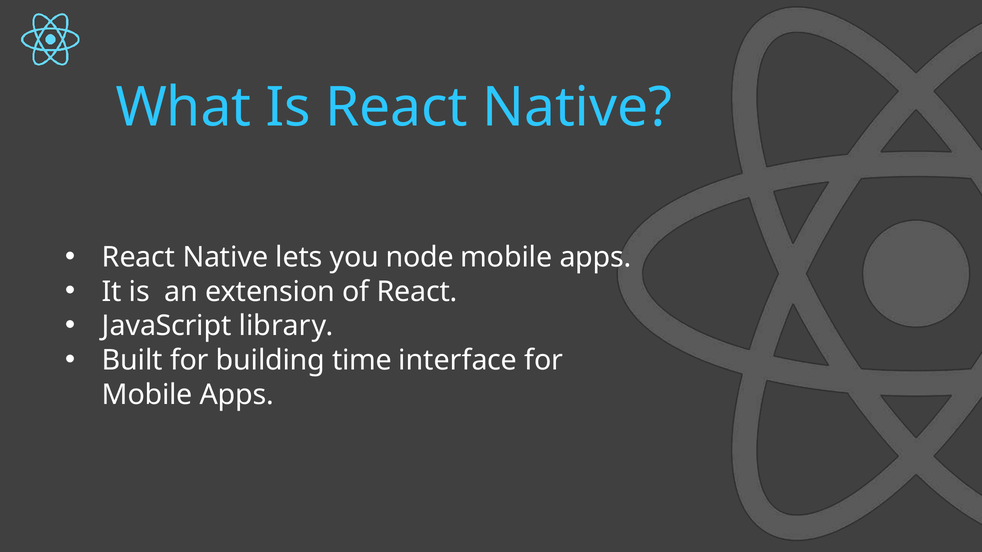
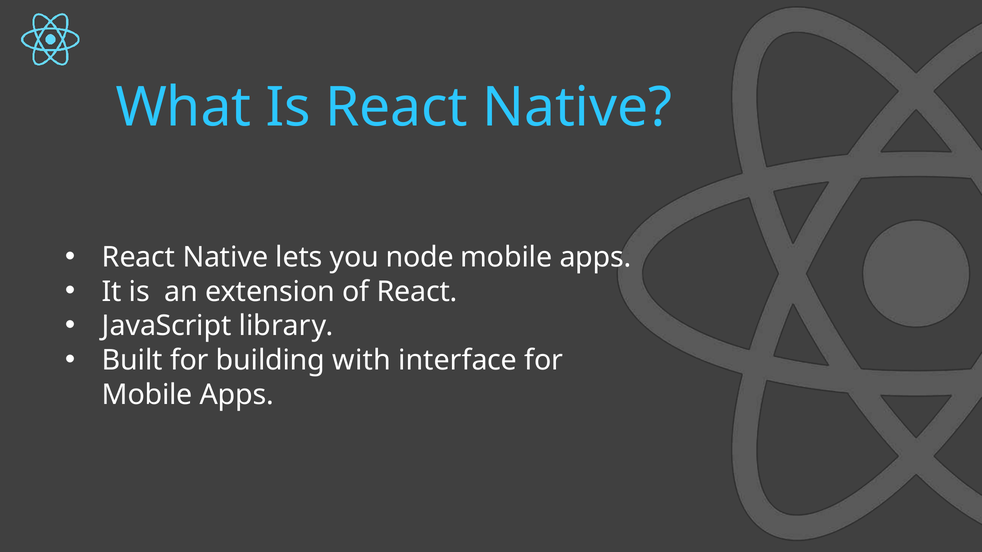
time: time -> with
